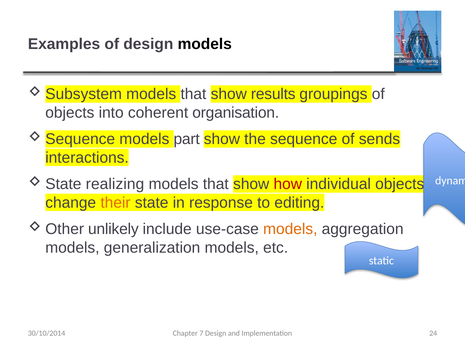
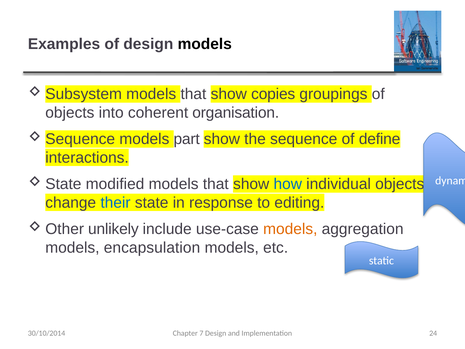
results: results -> copies
sends: sends -> define
realizing: realizing -> modified
how colour: red -> blue
their colour: orange -> blue
generalization: generalization -> encapsulation
